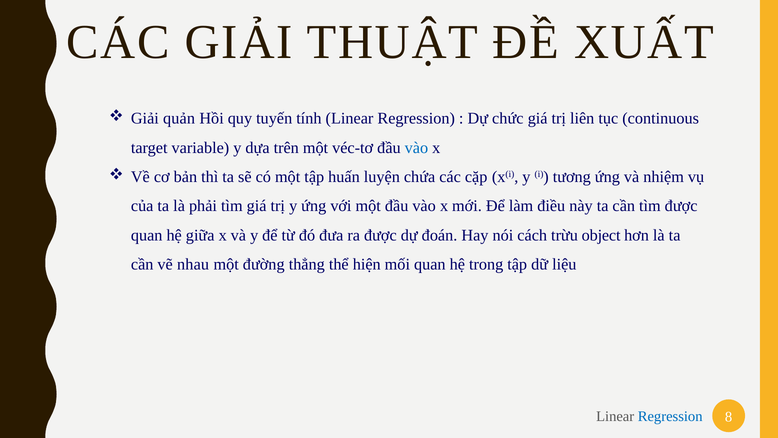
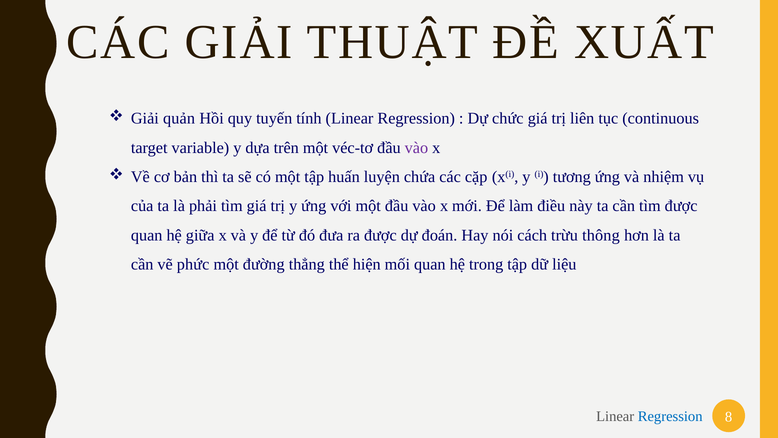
vào at (416, 148) colour: blue -> purple
object: object -> thông
nhau: nhau -> phức
